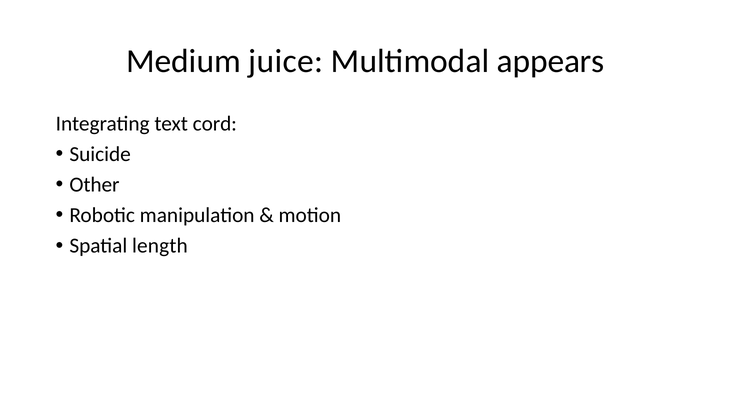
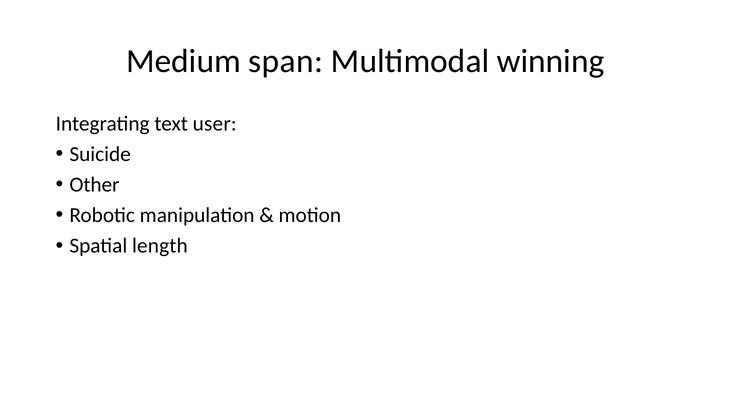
juice: juice -> span
appears: appears -> winning
cord: cord -> user
